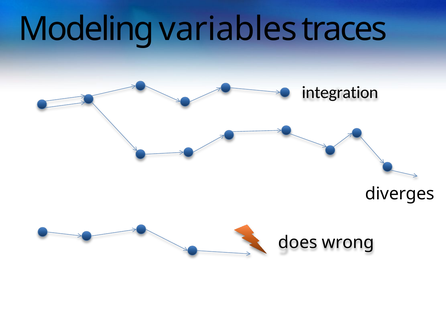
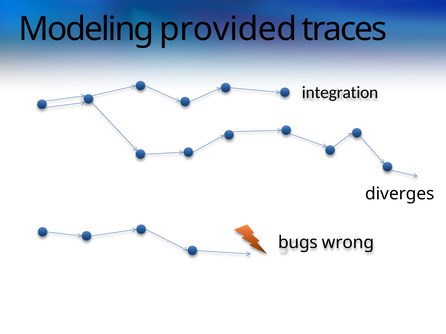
variables: variables -> provided
does: does -> bugs
